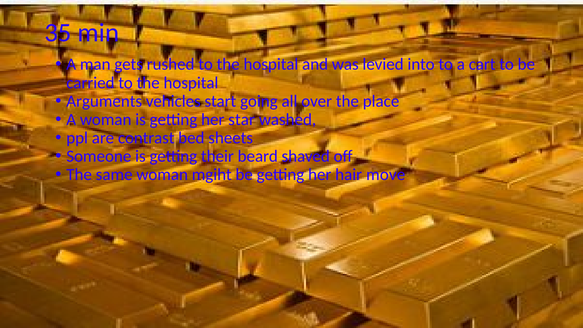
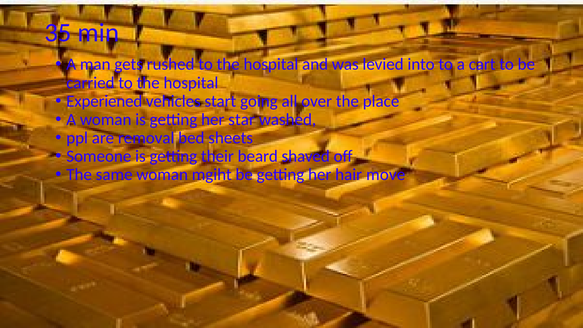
Arguments: Arguments -> Experiened
contrast: contrast -> removal
